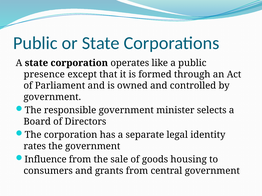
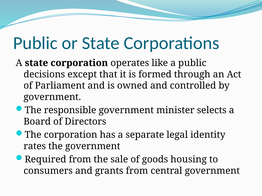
presence: presence -> decisions
Influence: Influence -> Required
